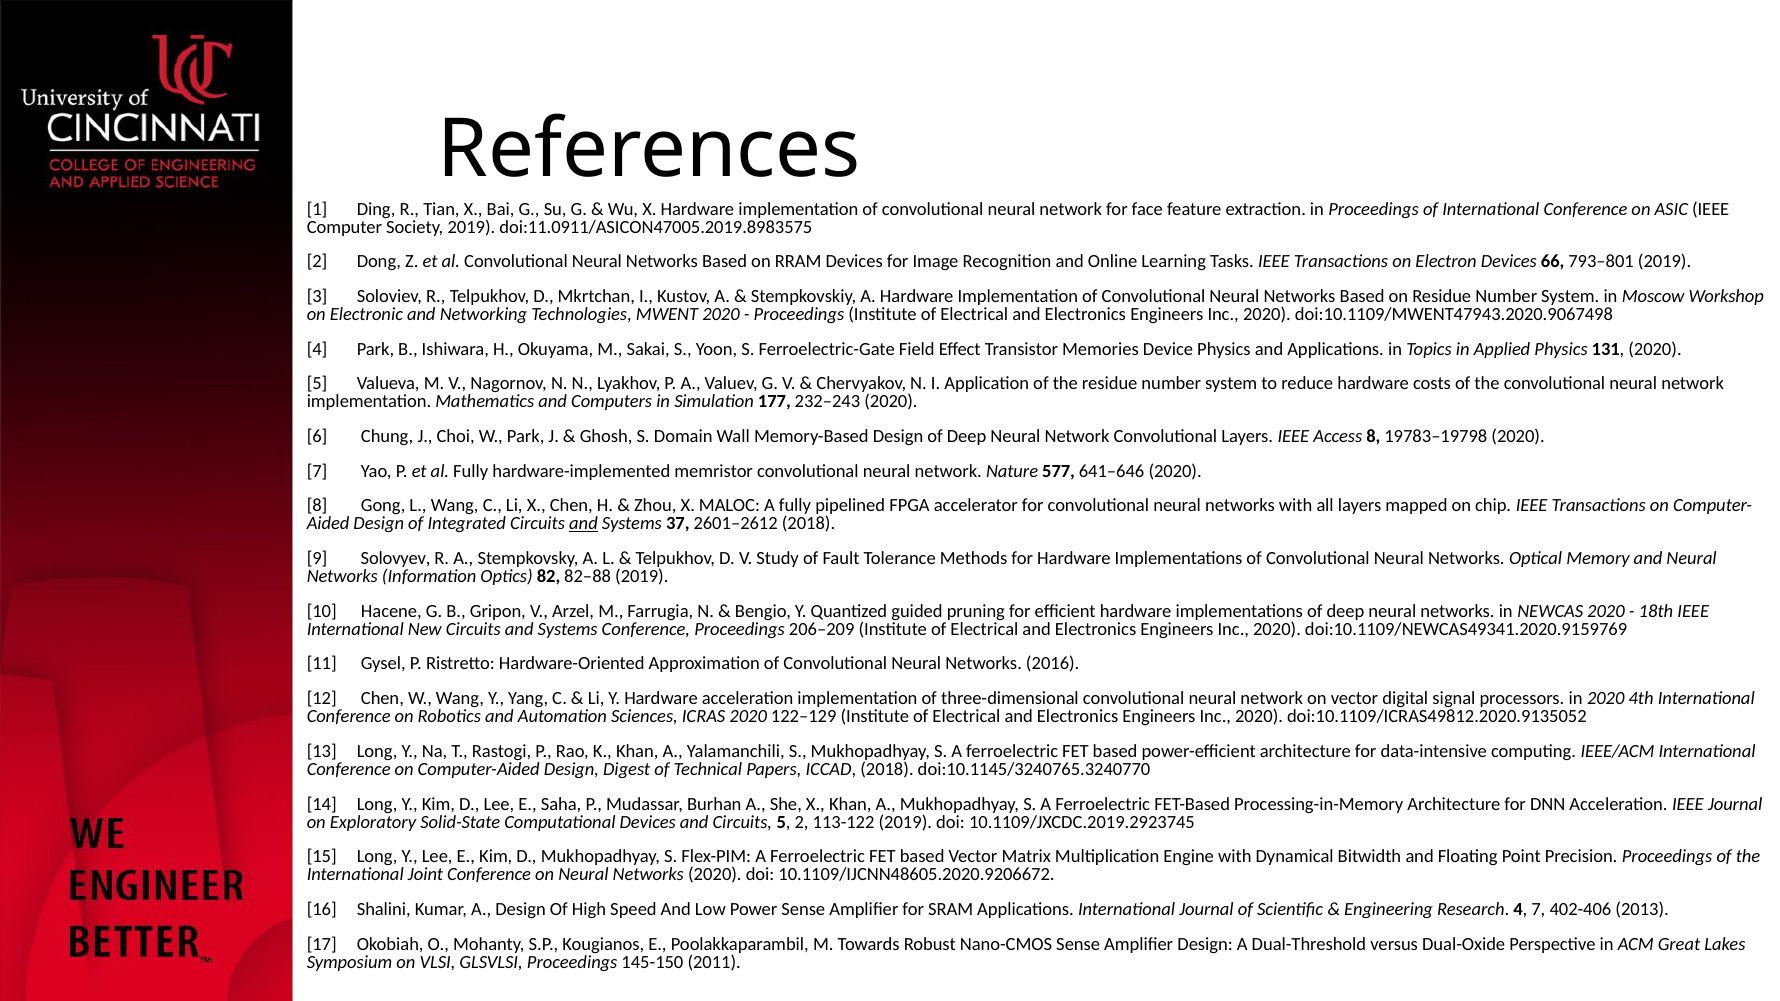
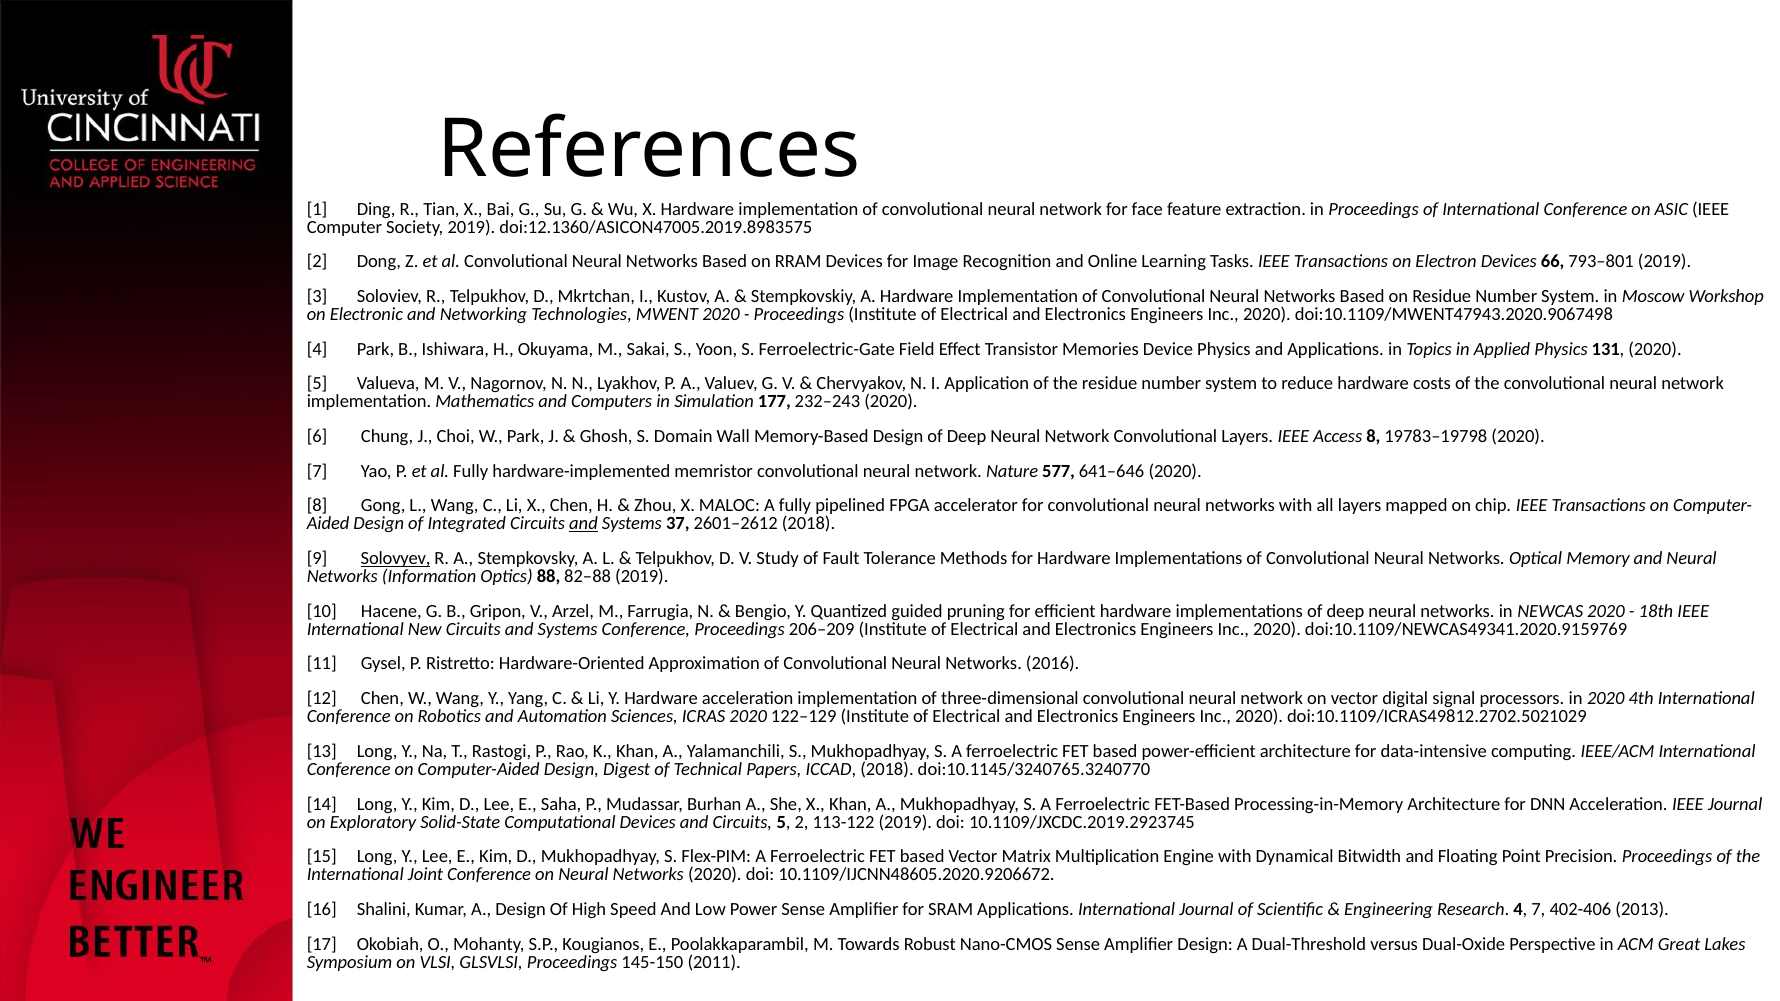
doi:11.0911/ASICON47005.2019.8983575: doi:11.0911/ASICON47005.2019.8983575 -> doi:12.1360/ASICON47005.2019.8983575
Solovyev underline: none -> present
82: 82 -> 88
doi:10.1109/ICRAS49812.2020.9135052: doi:10.1109/ICRAS49812.2020.9135052 -> doi:10.1109/ICRAS49812.2702.5021029
